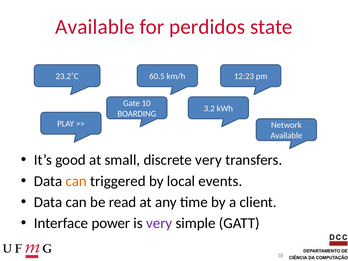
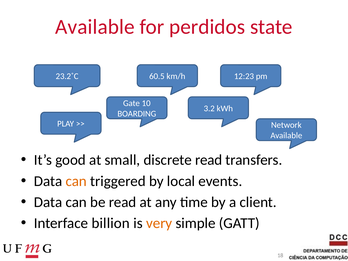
discrete very: very -> read
power: power -> billion
very at (159, 223) colour: purple -> orange
